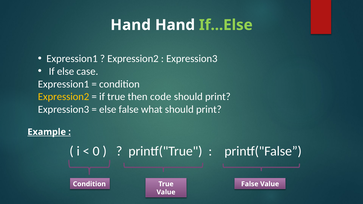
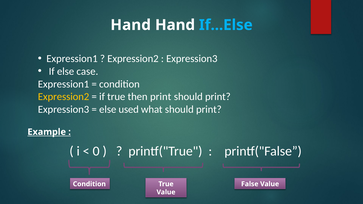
If...Else colour: light green -> light blue
then code: code -> print
else false: false -> used
